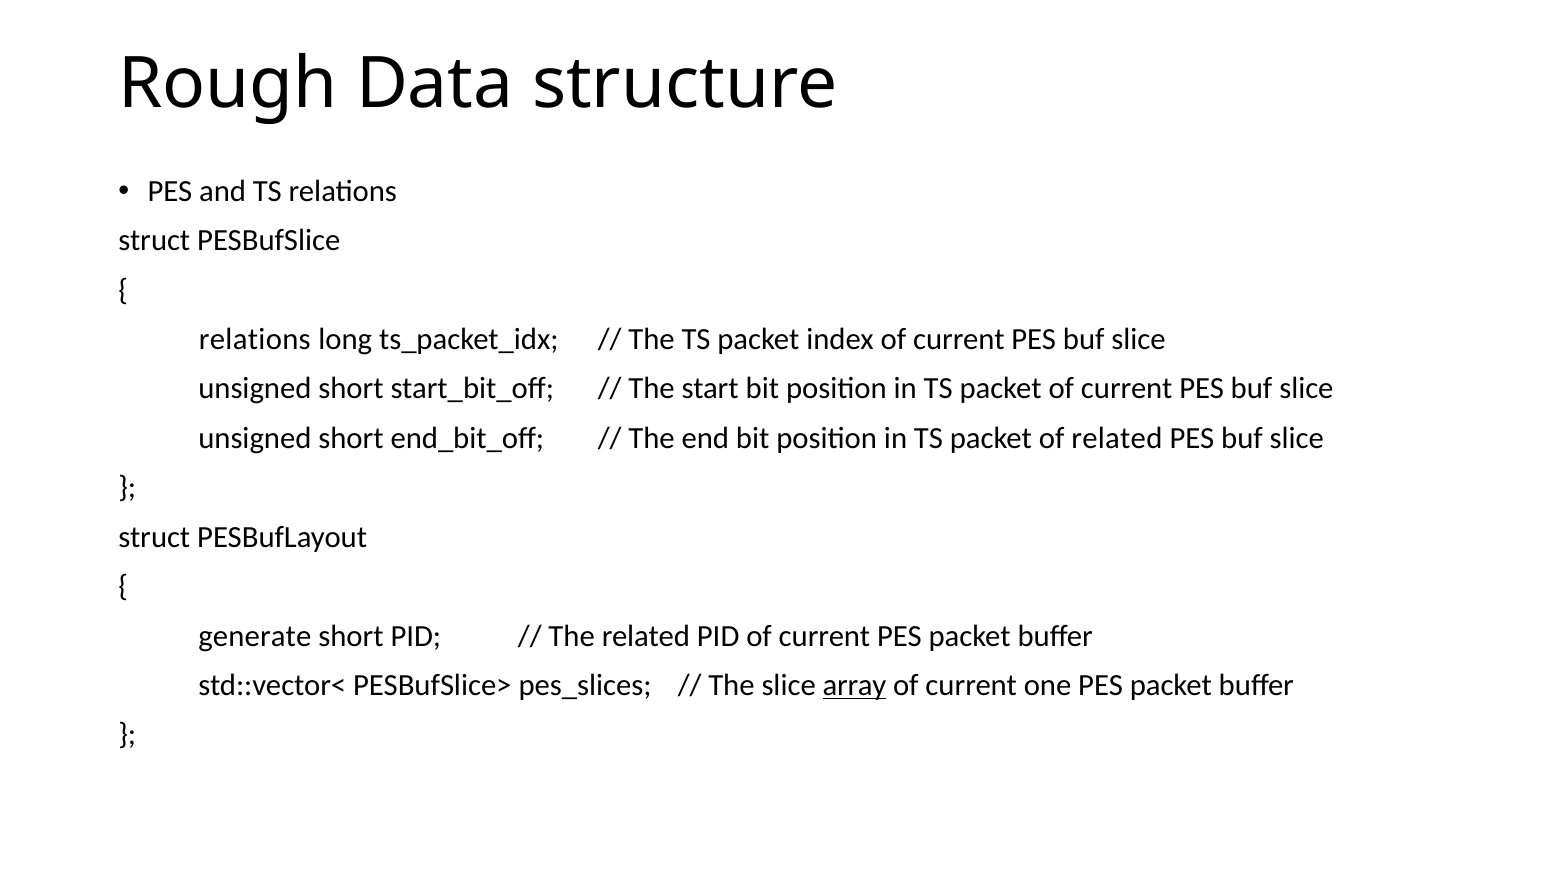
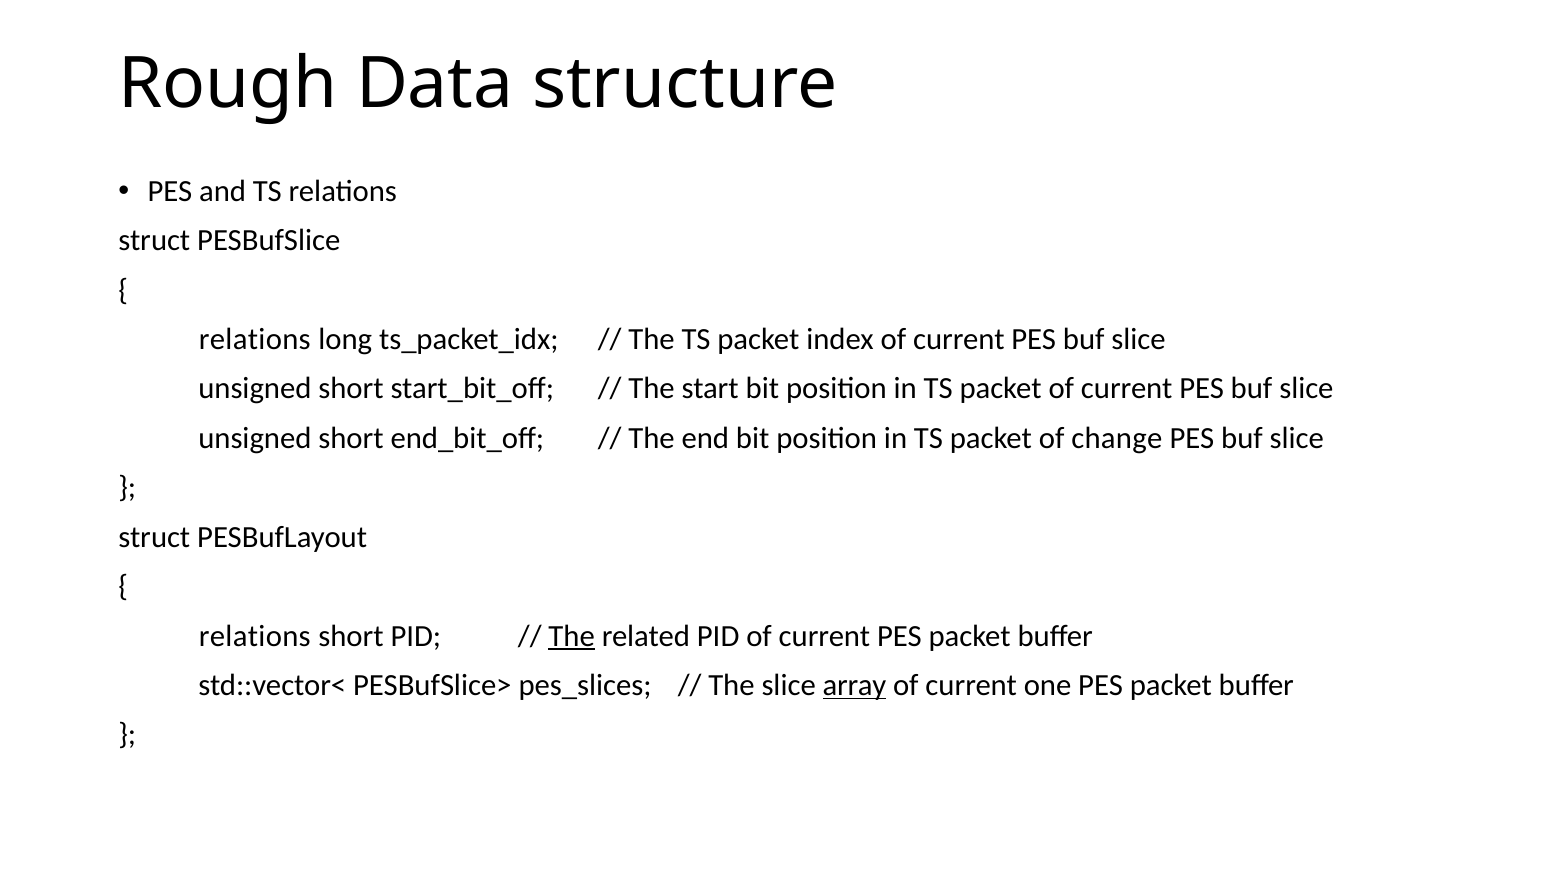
of related: related -> change
generate at (255, 636): generate -> relations
The at (572, 636) underline: none -> present
